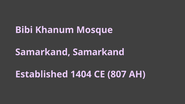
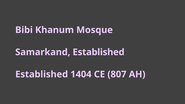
Samarkand Samarkand: Samarkand -> Established
